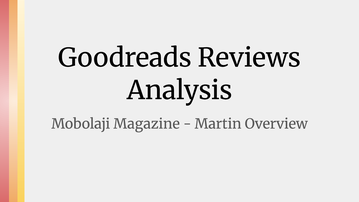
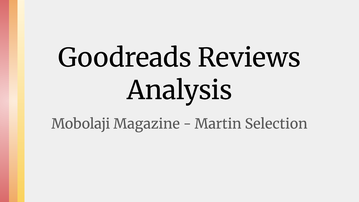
Overview: Overview -> Selection
